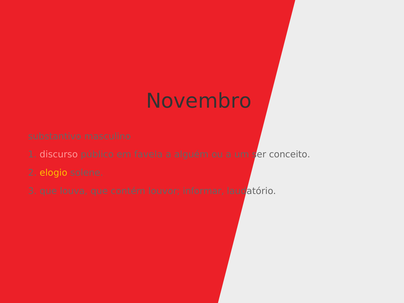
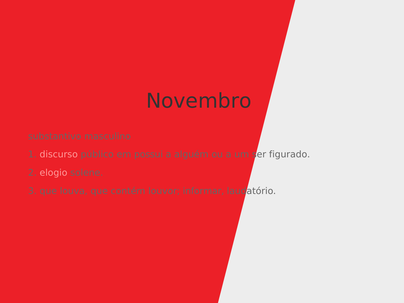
favela: favela -> possui
conceito: conceito -> figurado
elogio colour: yellow -> pink
